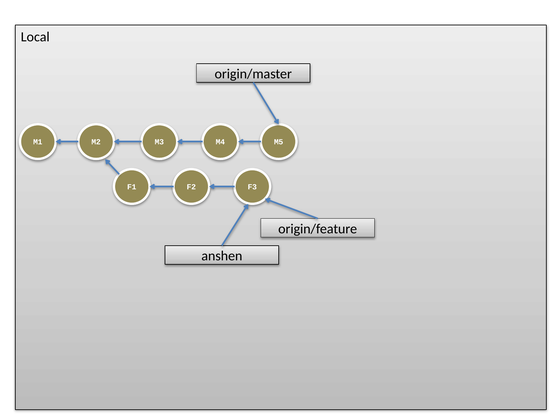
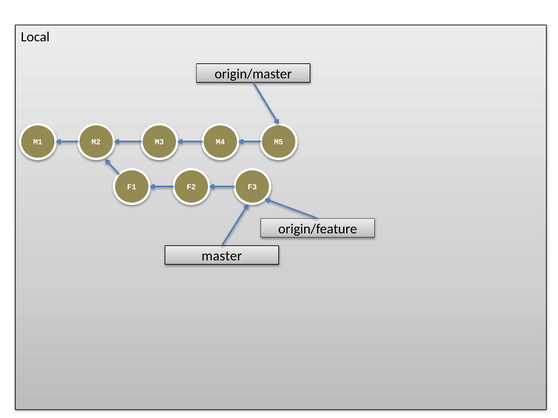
anshen: anshen -> master
